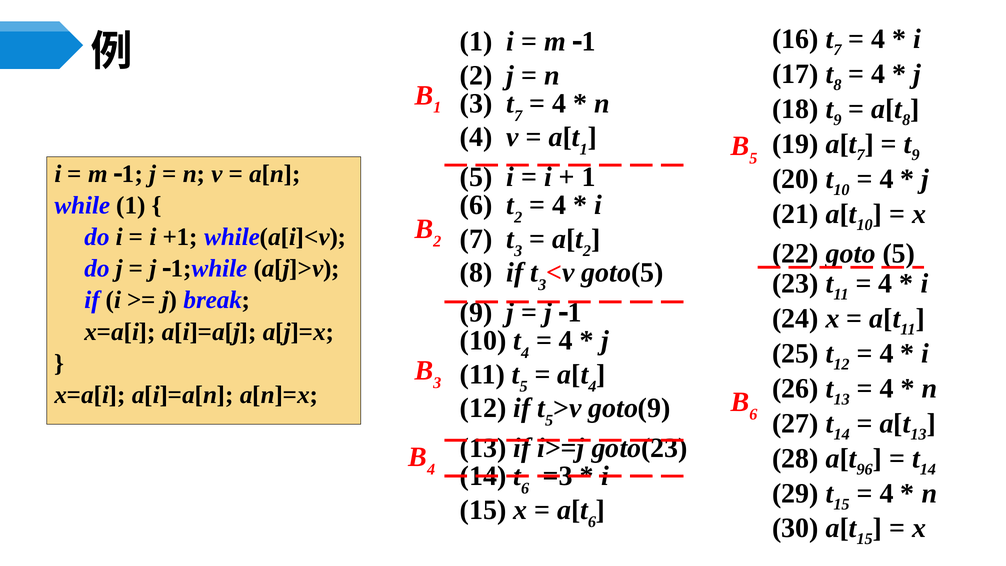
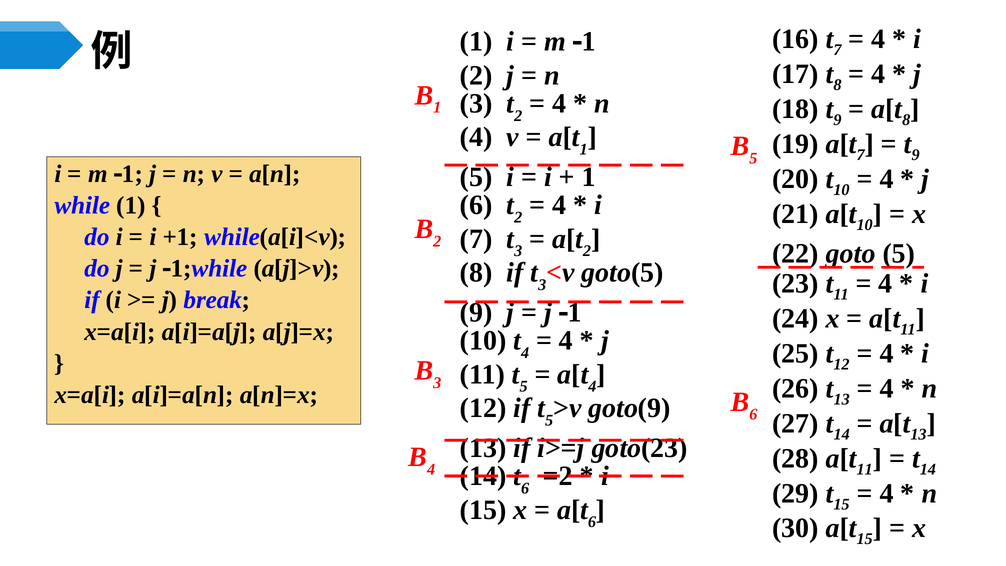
7 at (518, 116): 7 -> 2
96 at (865, 469): 96 -> 11
=3: =3 -> =2
